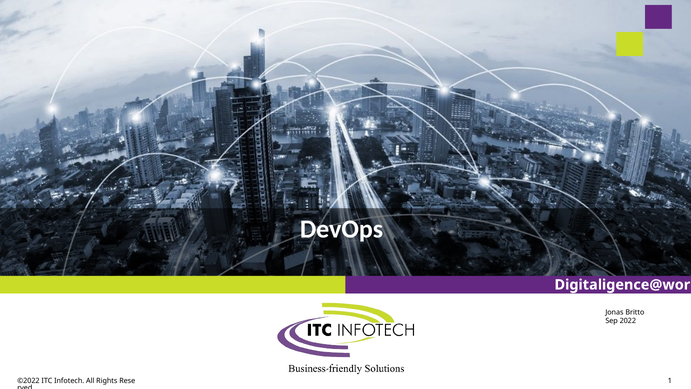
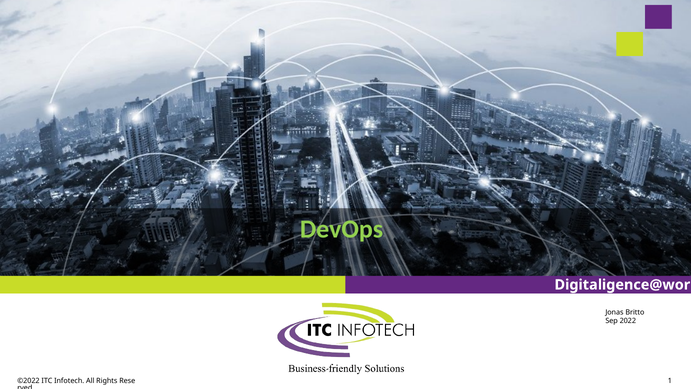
DevOps colour: white -> light green
